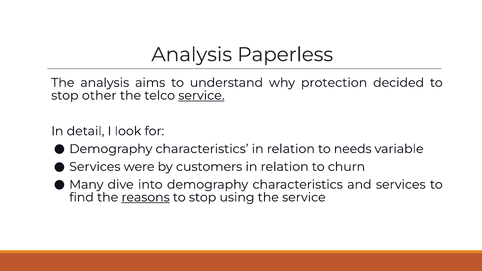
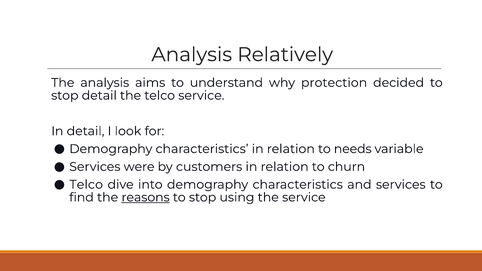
Paperless: Paperless -> Relatively
stop other: other -> detail
service at (201, 96) underline: present -> none
Many at (86, 185): Many -> Telco
